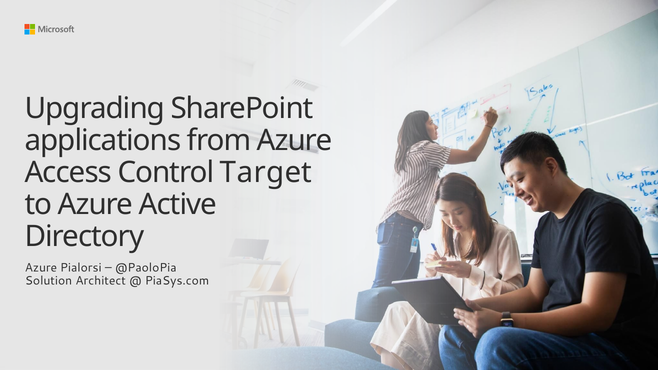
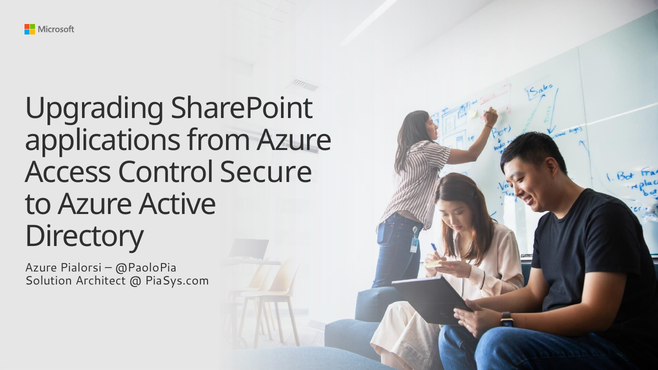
Target: Target -> Secure
